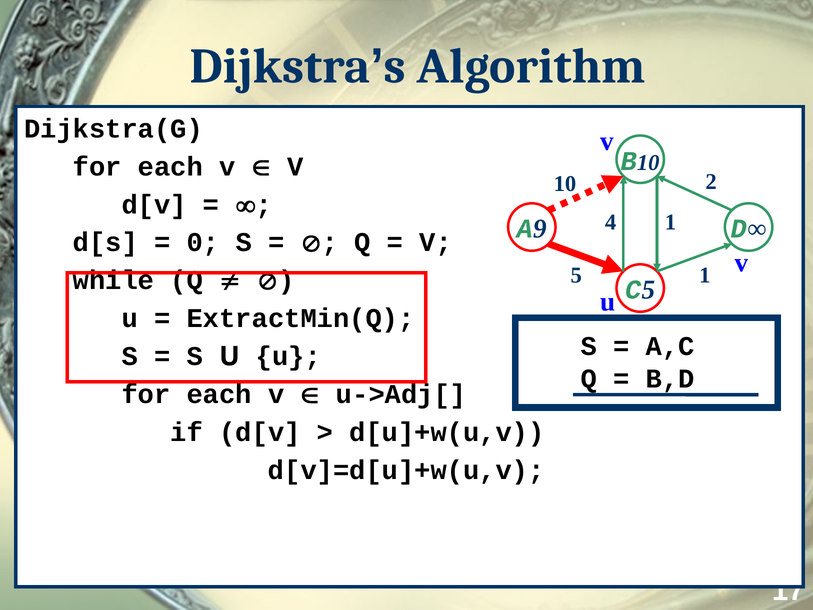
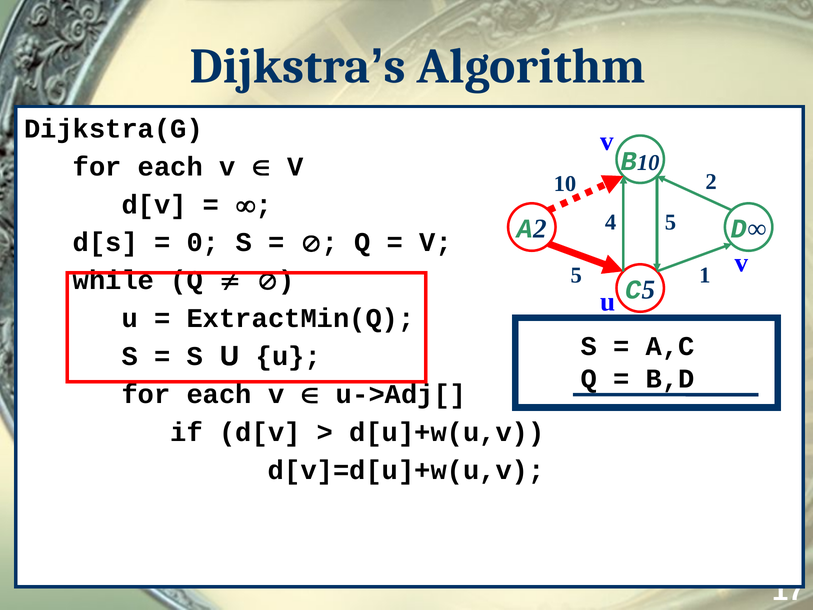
4 1: 1 -> 5
9 at (540, 229): 9 -> 2
